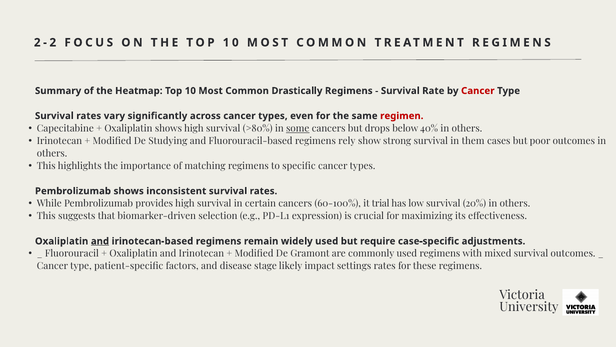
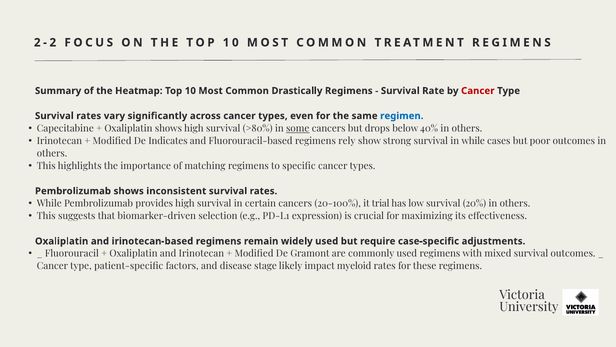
regimen colour: red -> blue
Studying: Studying -> Indicates
in them: them -> while
60-100%: 60-100% -> 20-100%
and at (100, 241) underline: present -> none
settings: settings -> myeloid
